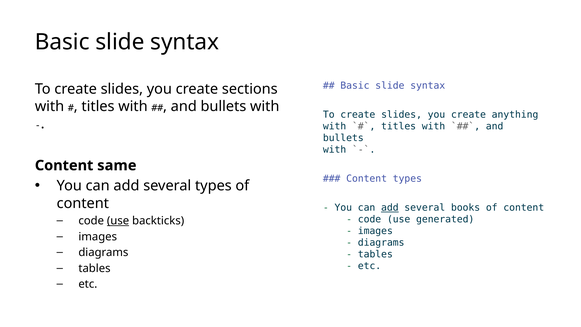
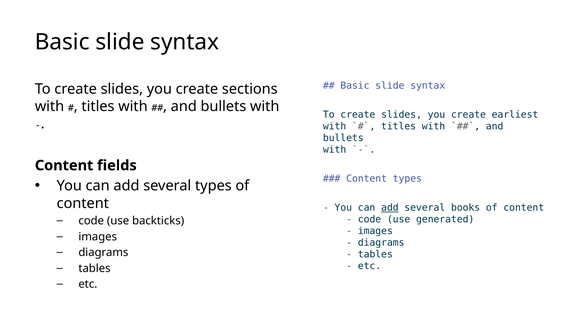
anything: anything -> earliest
same: same -> fields
use at (118, 221) underline: present -> none
